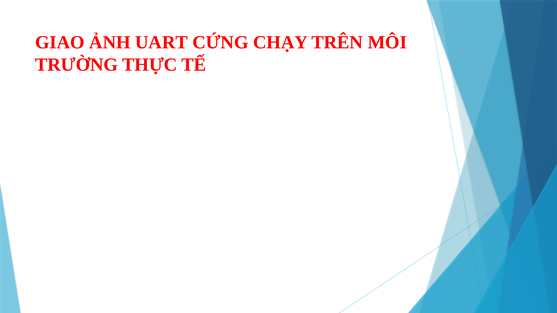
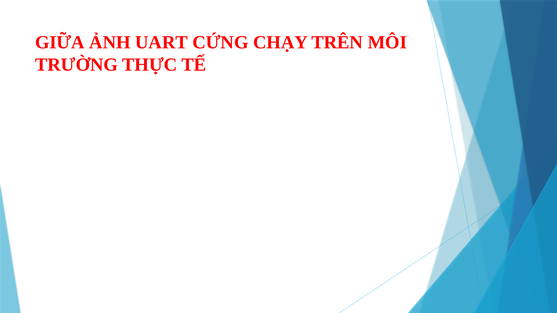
GIAO: GIAO -> GIỮA
